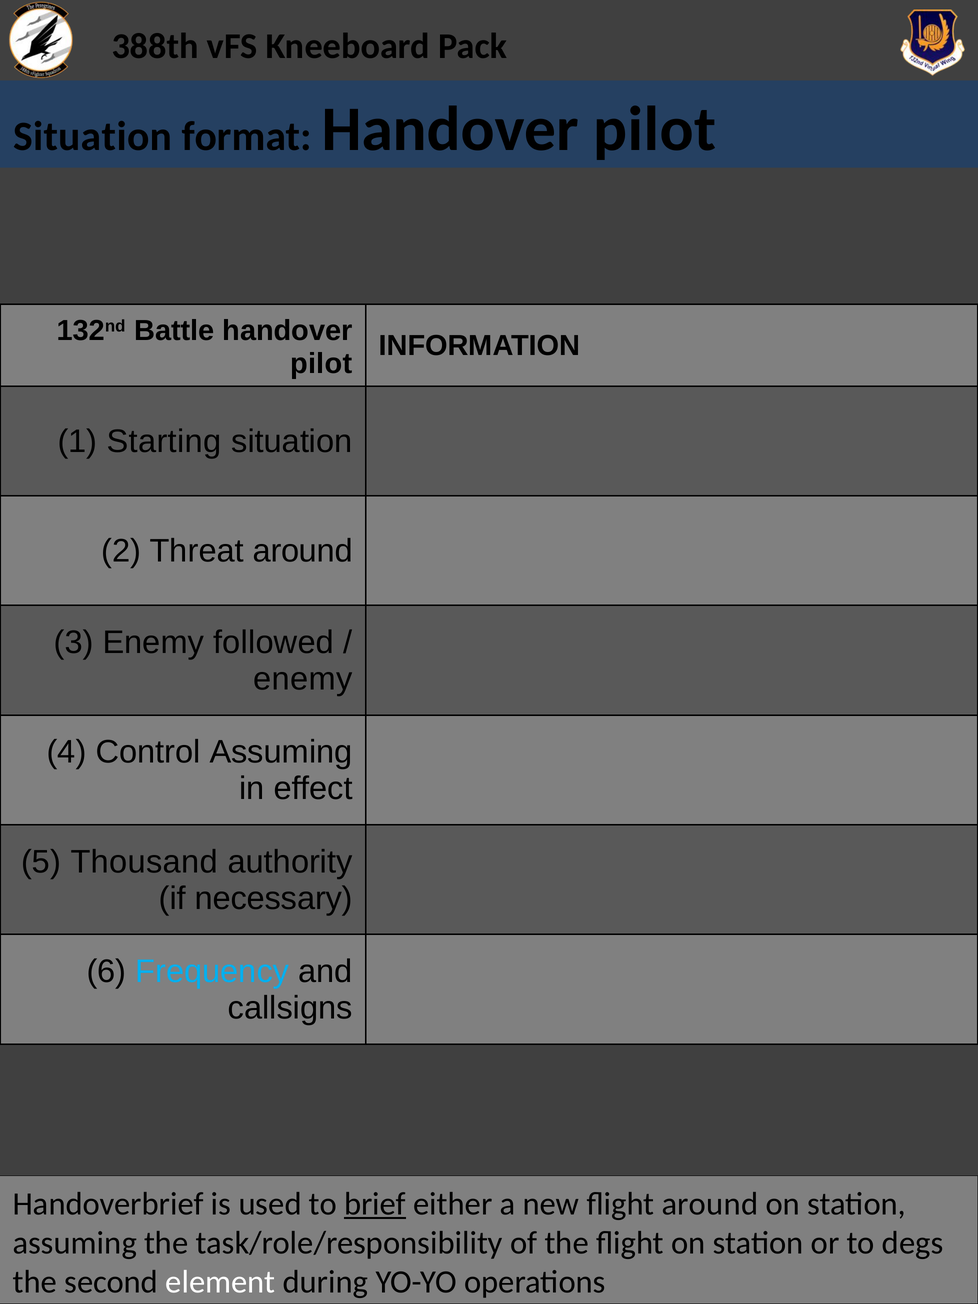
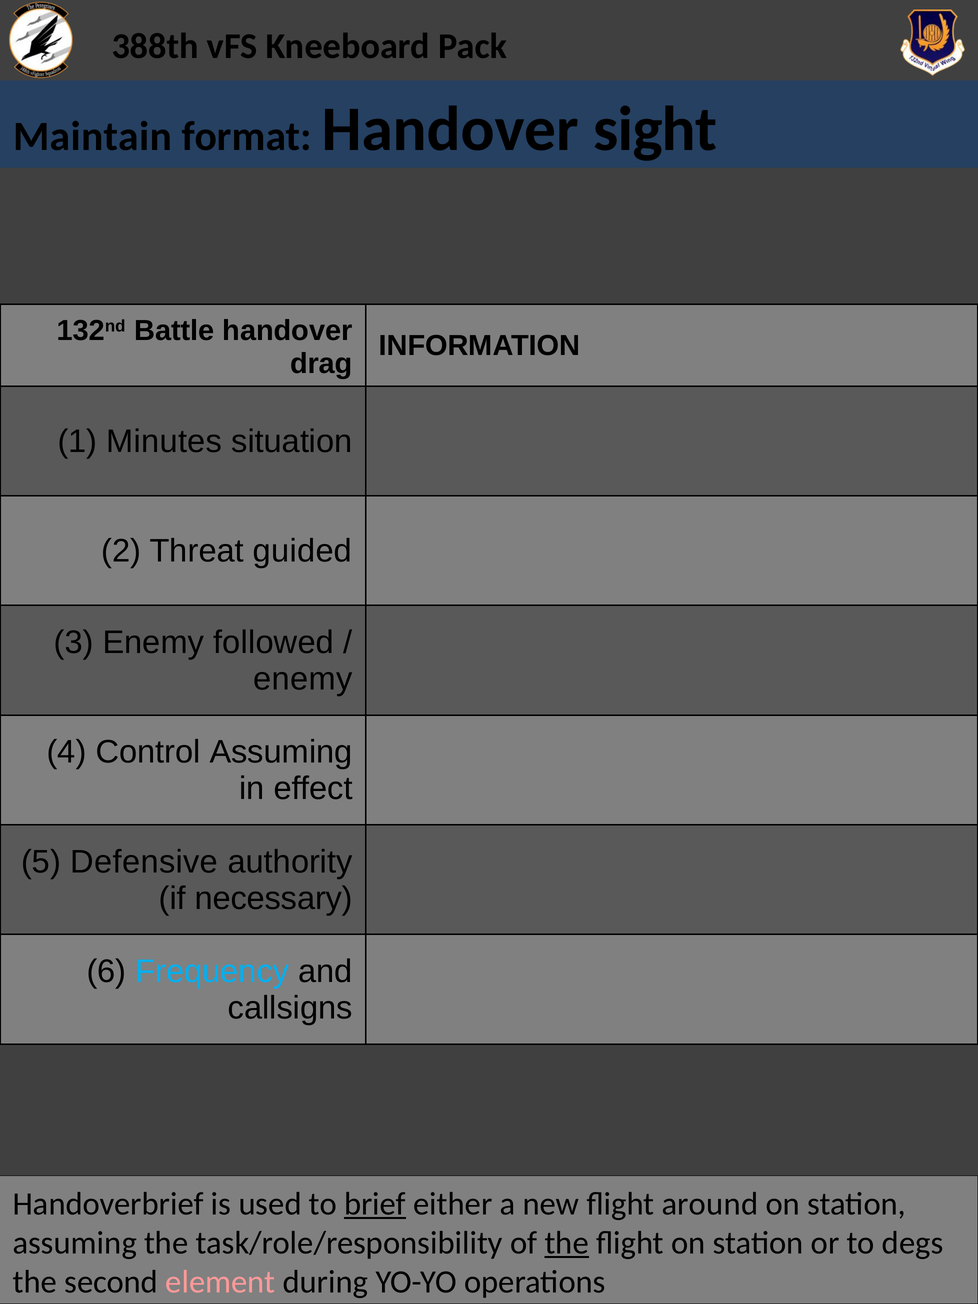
Situation at (93, 137): Situation -> Maintain
format Handover pilot: pilot -> sight
pilot at (321, 364): pilot -> drag
Starting: Starting -> Minutes
Threat around: around -> guided
Thousand: Thousand -> Defensive
the at (567, 1243) underline: none -> present
element colour: white -> pink
